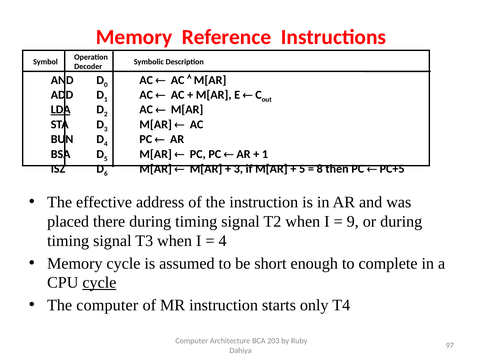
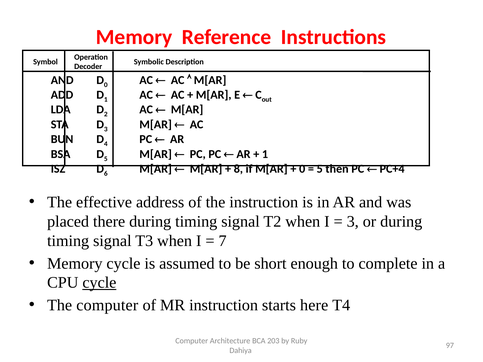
LDA underline: present -> none
3 at (238, 169): 3 -> 8
5 at (302, 169): 5 -> 0
8 at (320, 169): 8 -> 5
PC+5: PC+5 -> PC+4
9 at (353, 222): 9 -> 3
4 at (223, 241): 4 -> 7
only: only -> here
